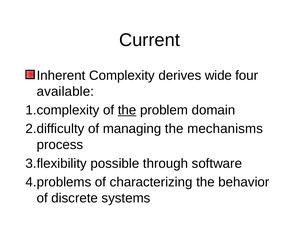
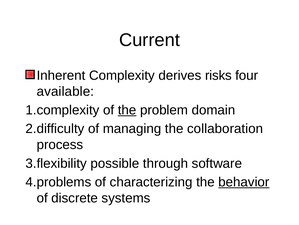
wide: wide -> risks
mechanisms: mechanisms -> collaboration
behavior underline: none -> present
